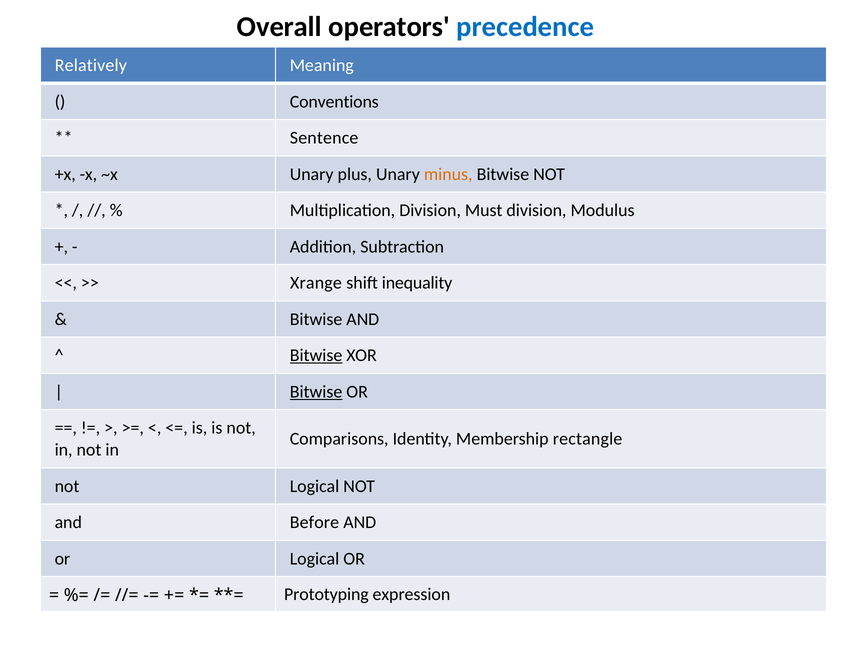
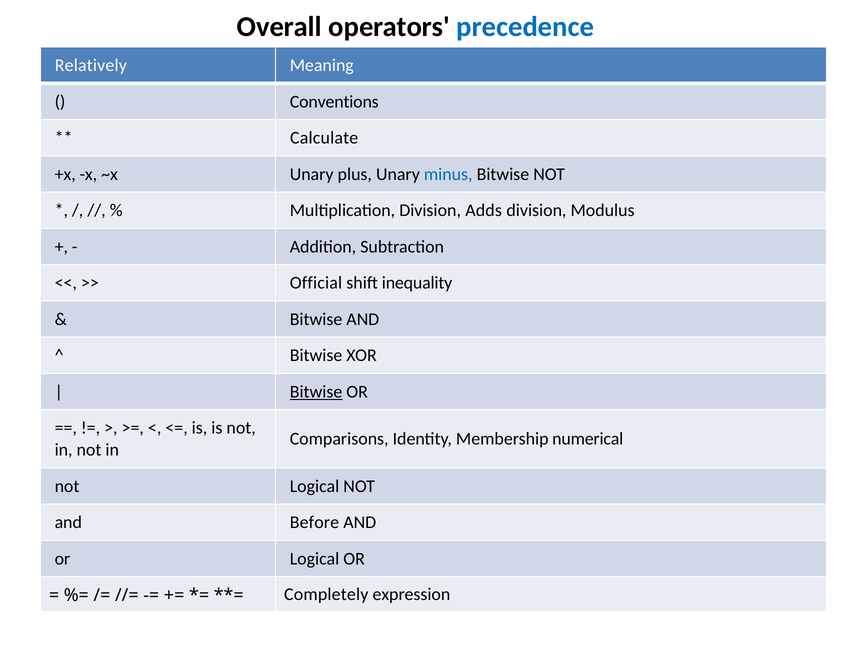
Sentence: Sentence -> Calculate
minus colour: orange -> blue
Must: Must -> Adds
Xrange: Xrange -> Official
Bitwise at (316, 355) underline: present -> none
rectangle: rectangle -> numerical
Prototyping: Prototyping -> Completely
